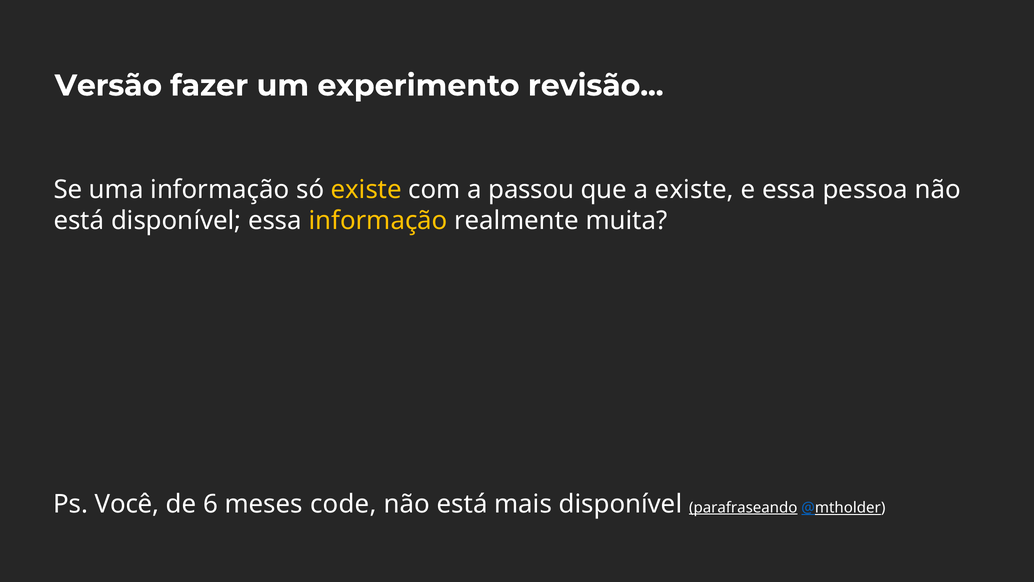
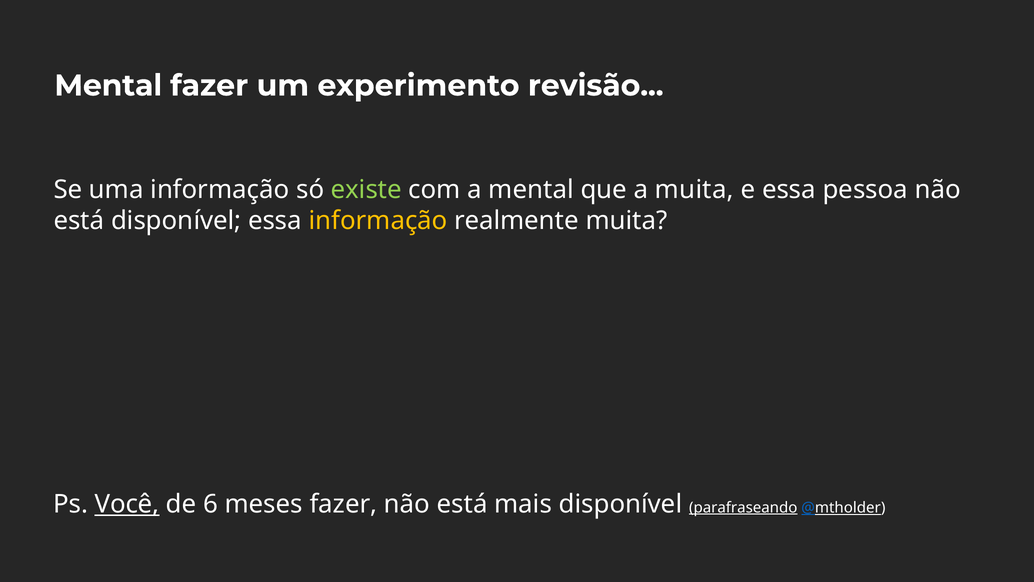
Versão at (108, 86): Versão -> Mental
existe at (366, 189) colour: yellow -> light green
a passou: passou -> mental
a existe: existe -> muita
Você underline: none -> present
meses code: code -> fazer
